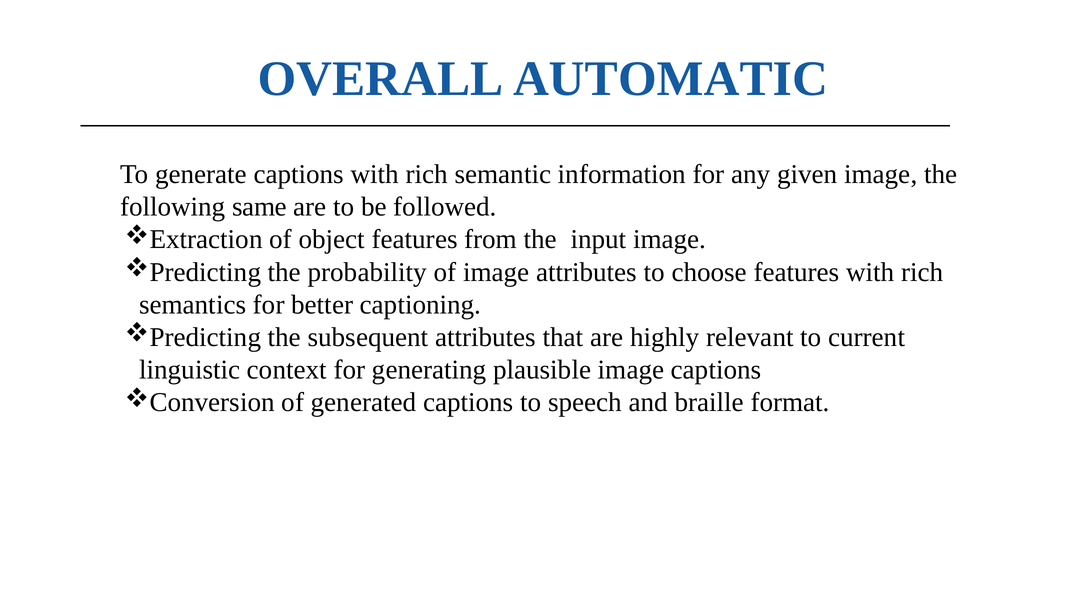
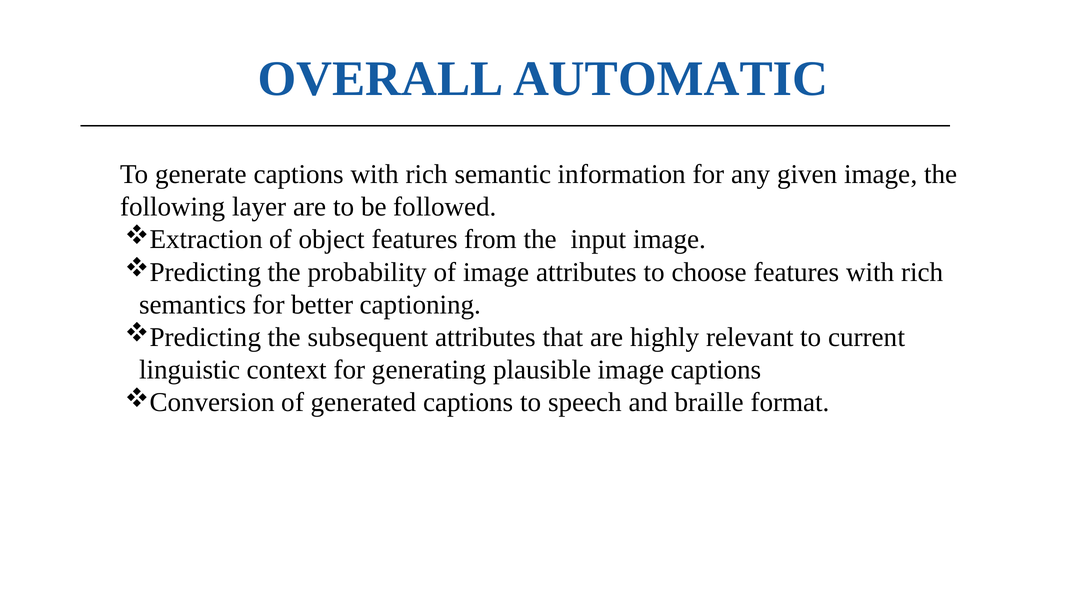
same: same -> layer
